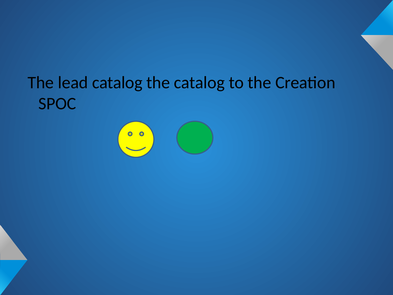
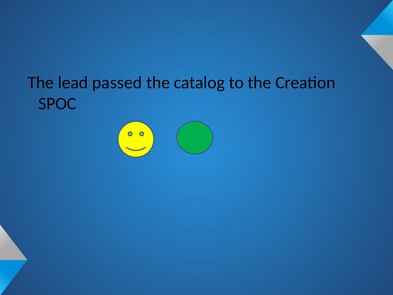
lead catalog: catalog -> passed
